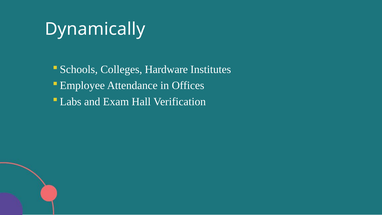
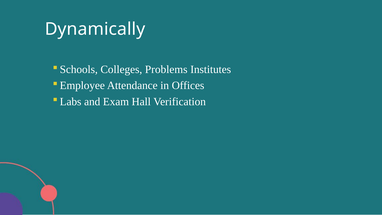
Hardware: Hardware -> Problems
